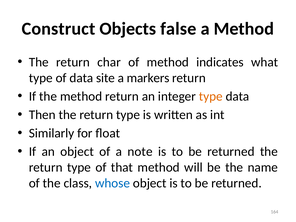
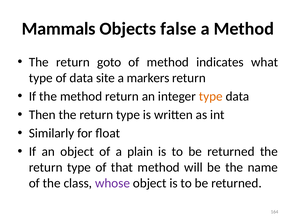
Construct: Construct -> Mammals
char: char -> goto
note: note -> plain
whose colour: blue -> purple
